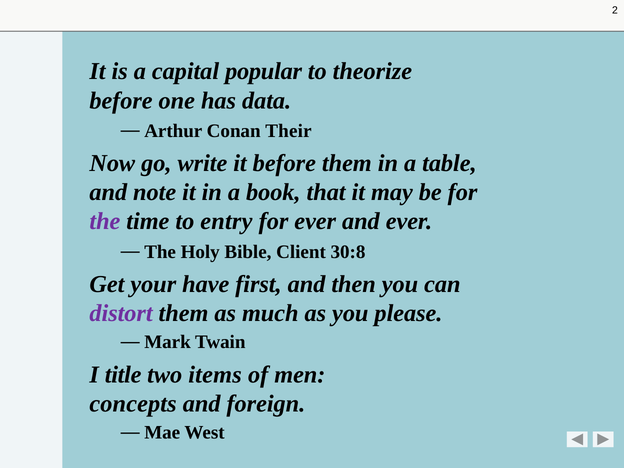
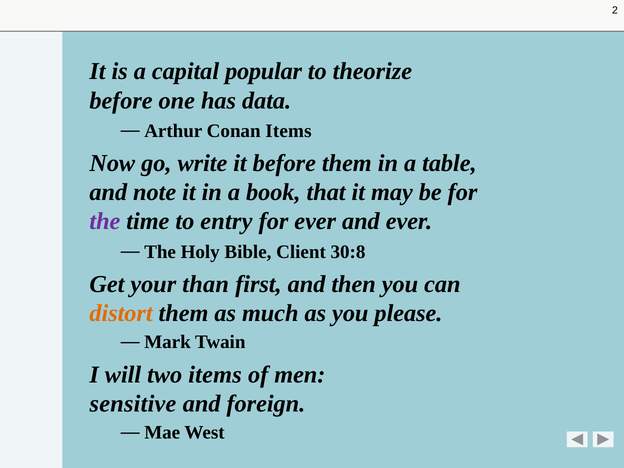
Conan Their: Their -> Items
have: have -> than
distort colour: purple -> orange
title: title -> will
concepts: concepts -> sensitive
